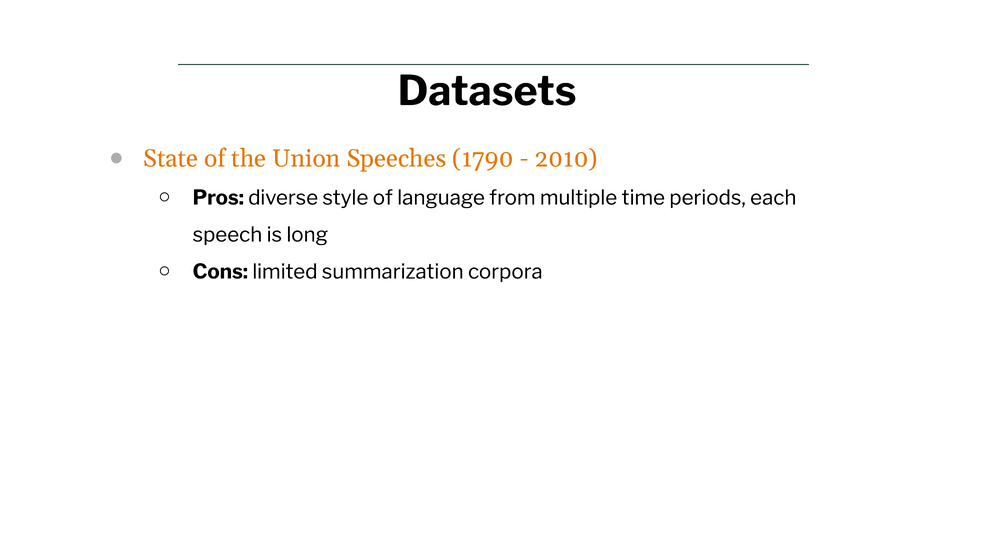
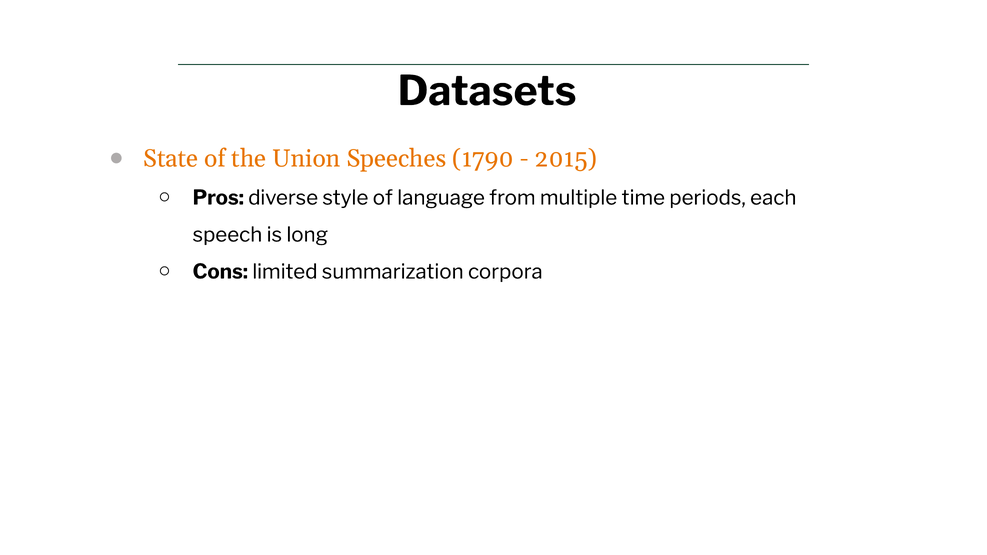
2010: 2010 -> 2015
